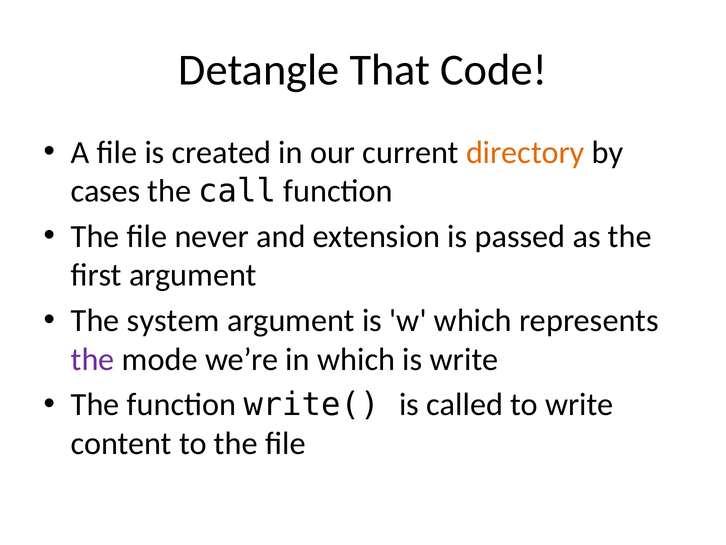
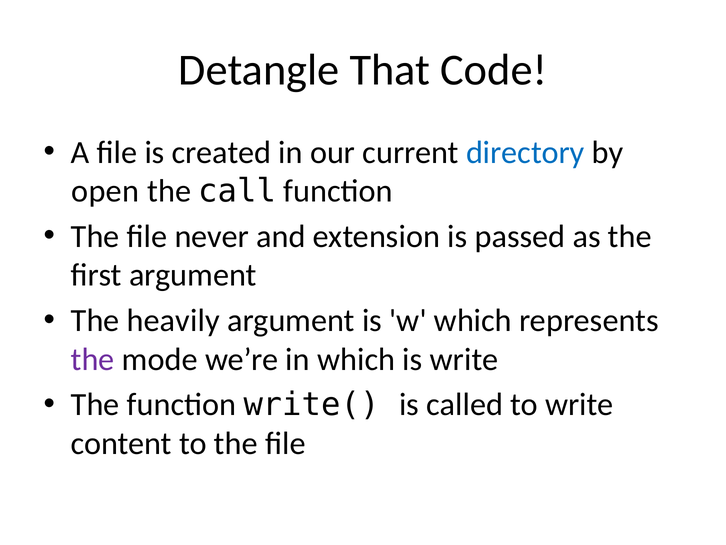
directory colour: orange -> blue
cases: cases -> open
system: system -> heavily
